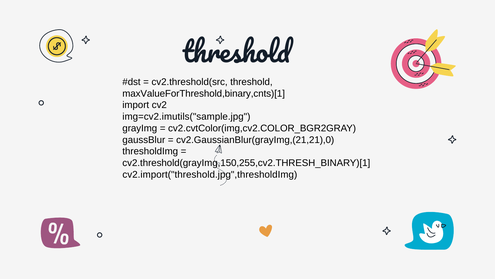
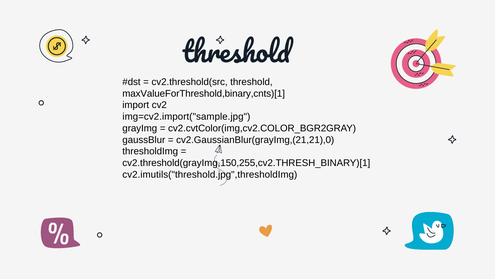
img=cv2.imutils("sample.jpg: img=cv2.imutils("sample.jpg -> img=cv2.import("sample.jpg
cv2.import("threshold.jpg",thresholdImg: cv2.import("threshold.jpg",thresholdImg -> cv2.imutils("threshold.jpg",thresholdImg
